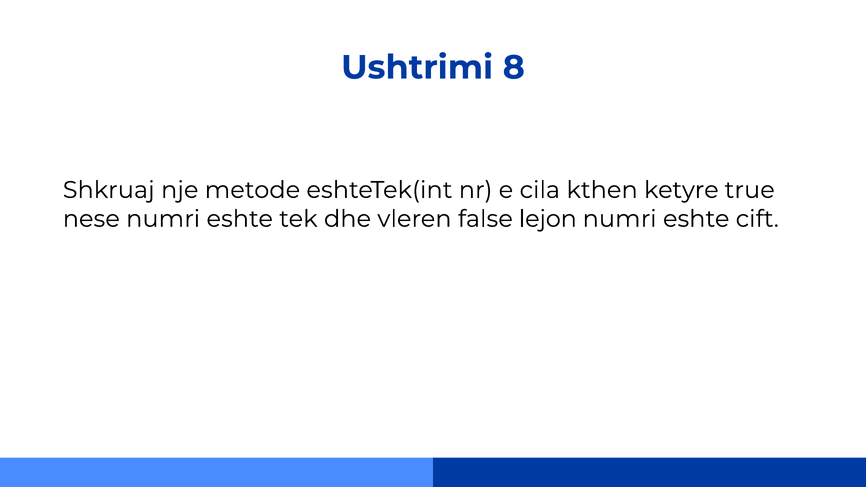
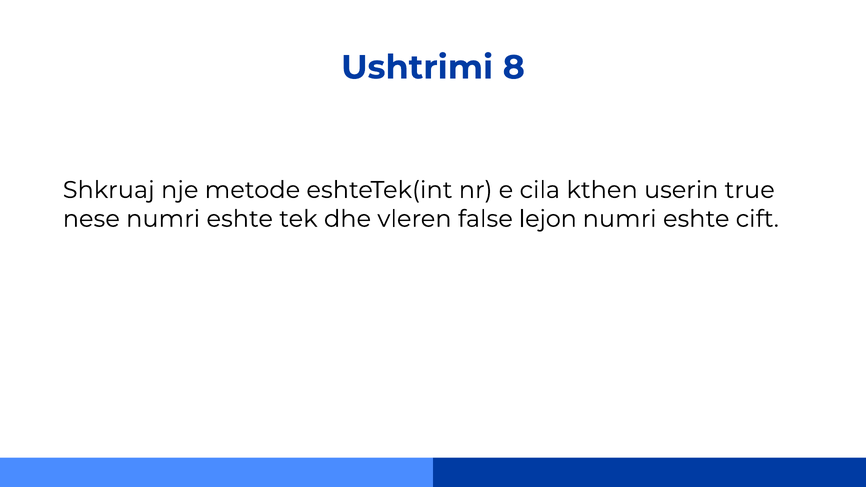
ketyre: ketyre -> userin
